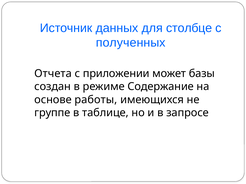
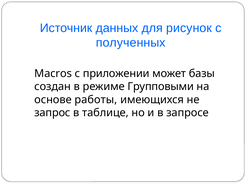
столбце: столбце -> рисунок
Отчета: Отчета -> Macros
Содержание: Содержание -> Групповыми
группе: группе -> запрос
